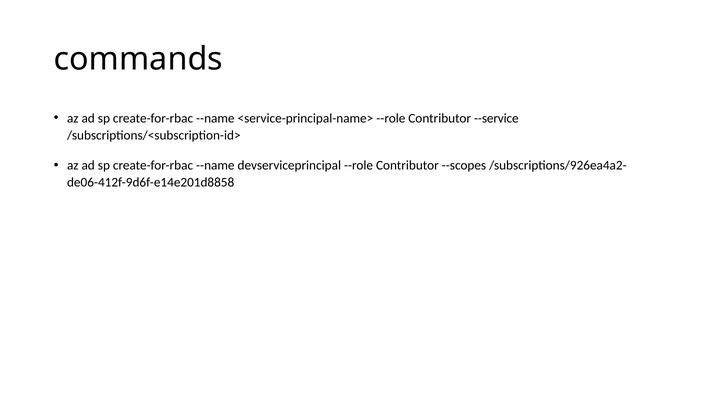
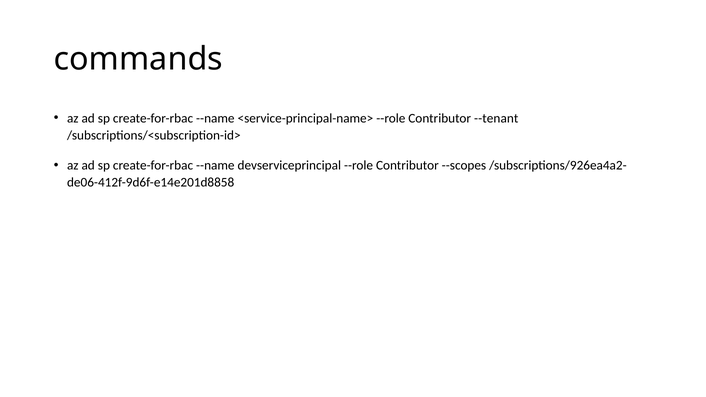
--service: --service -> --tenant
